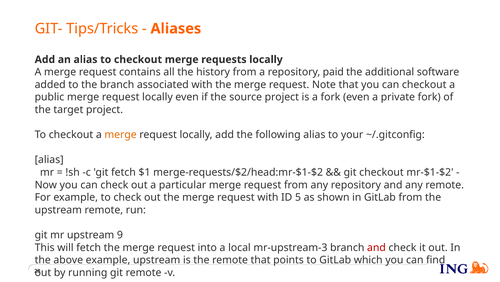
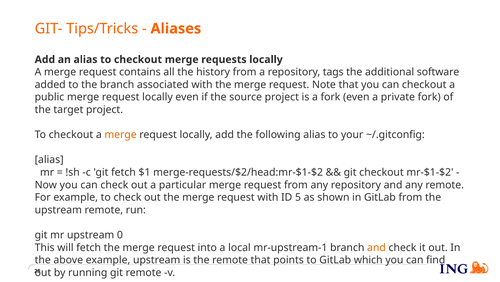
paid: paid -> tags
9: 9 -> 0
mr-upstream-3: mr-upstream-3 -> mr-upstream-1
and at (376, 247) colour: red -> orange
